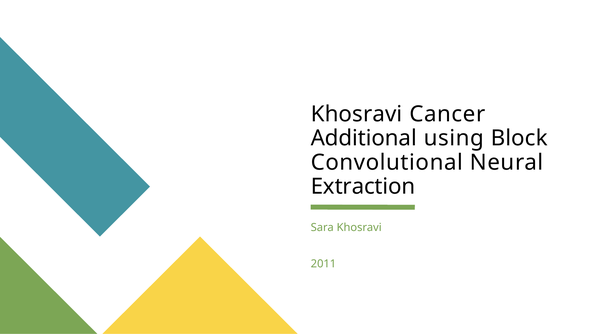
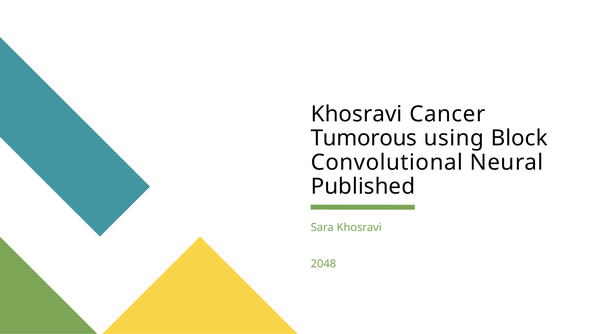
Additional: Additional -> Tumorous
Extraction: Extraction -> Published
2011: 2011 -> 2048
